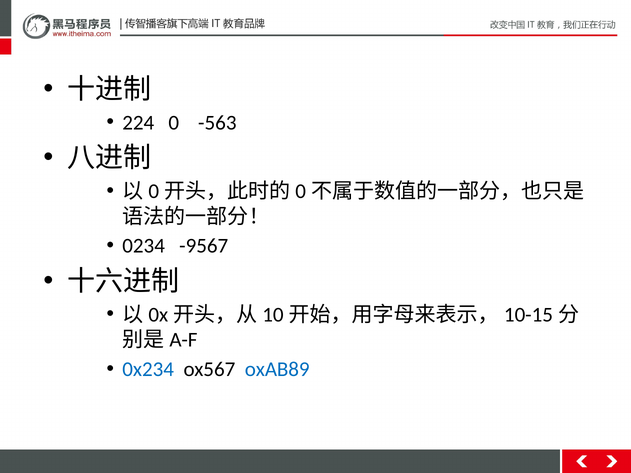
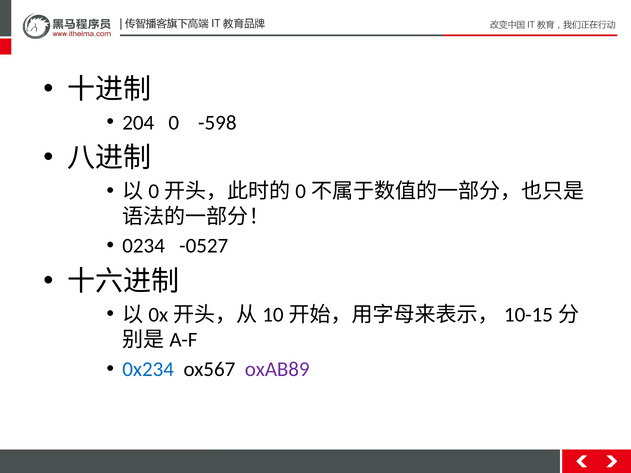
224: 224 -> 204
-563: -563 -> -598
-9567: -9567 -> -0527
oxAB89 colour: blue -> purple
